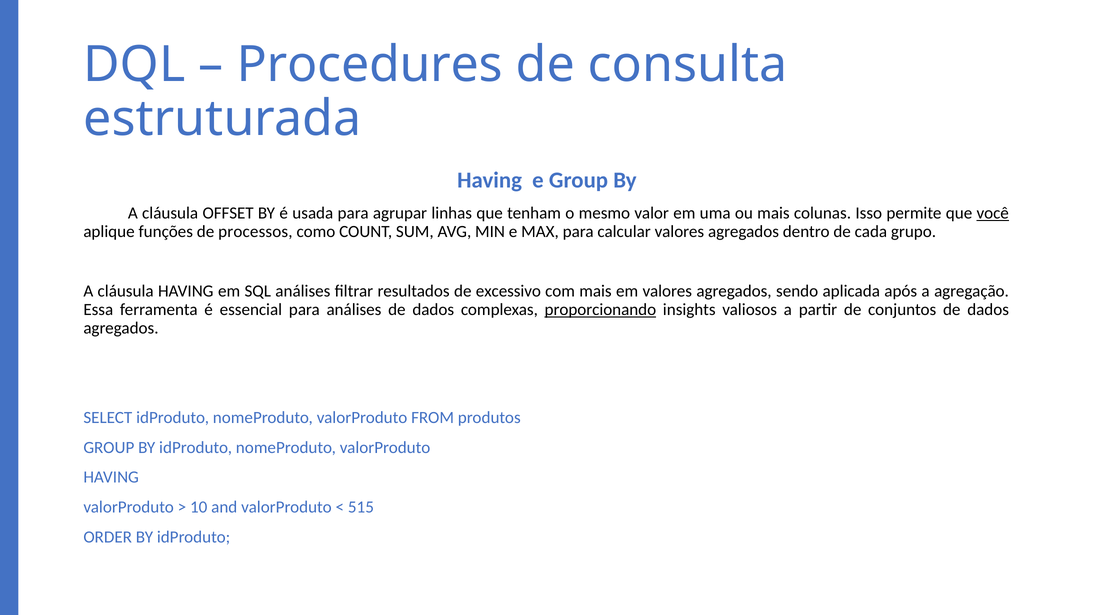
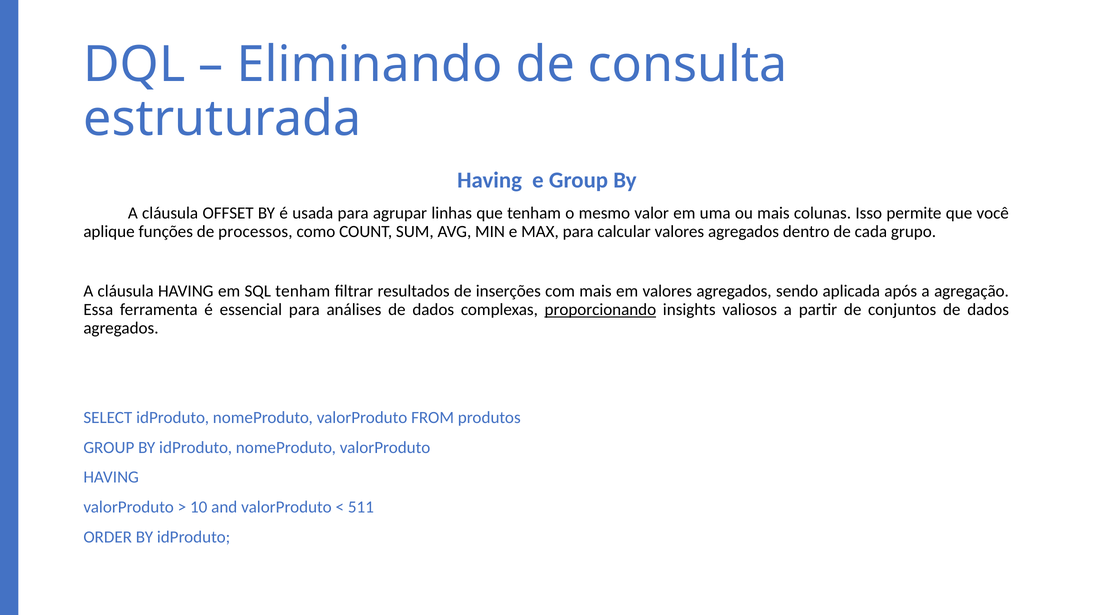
Procedures: Procedures -> Eliminando
você underline: present -> none
SQL análises: análises -> tenham
excessivo: excessivo -> inserções
515: 515 -> 511
